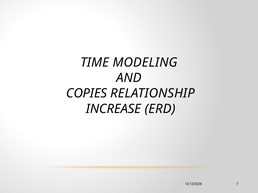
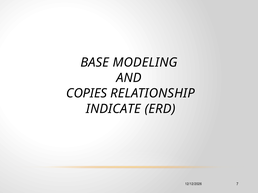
TIME: TIME -> BASE
INCREASE: INCREASE -> INDICATE
